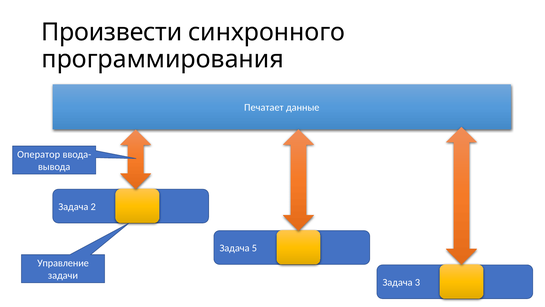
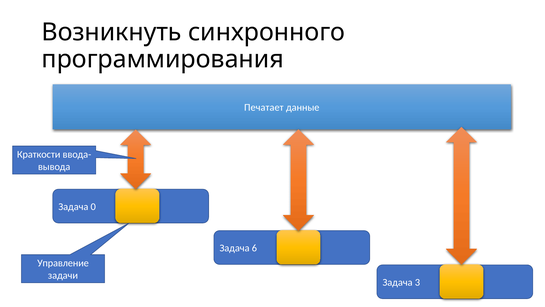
Произвести: Произвести -> Возникнуть
Оператор: Оператор -> Краткости
2: 2 -> 0
5: 5 -> 6
